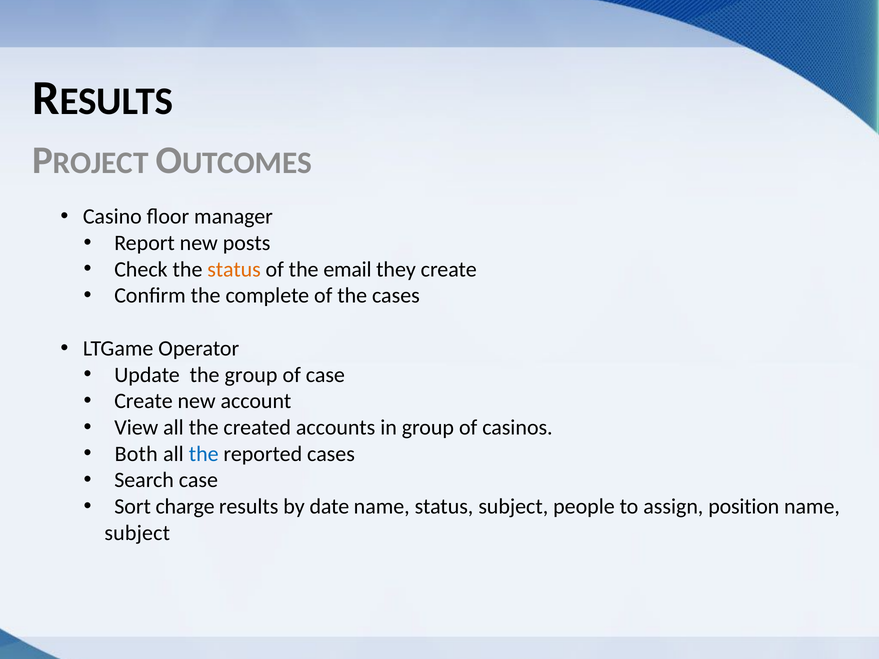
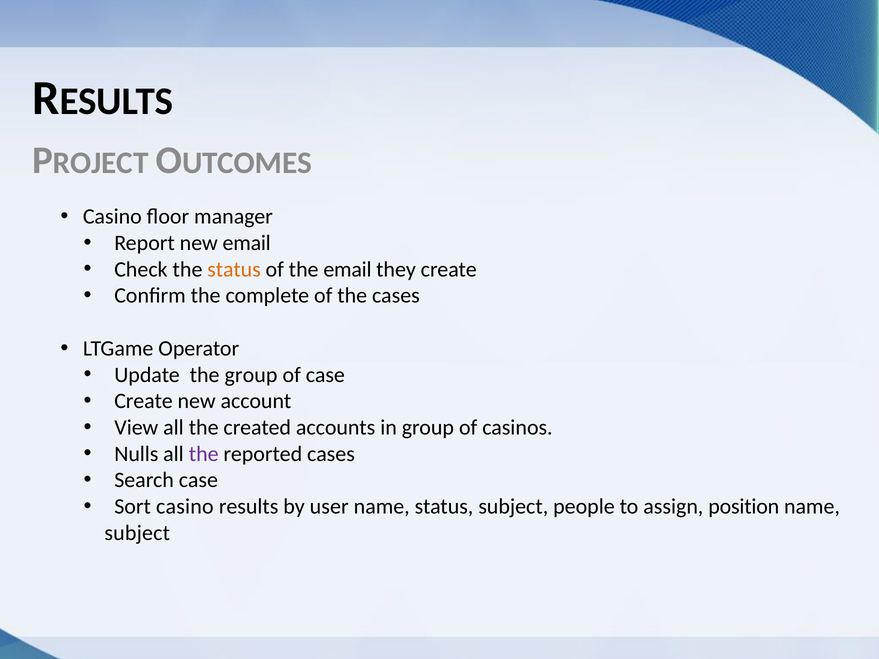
new posts: posts -> email
Both: Both -> Nulls
the at (204, 454) colour: blue -> purple
Sort charge: charge -> casino
date: date -> user
